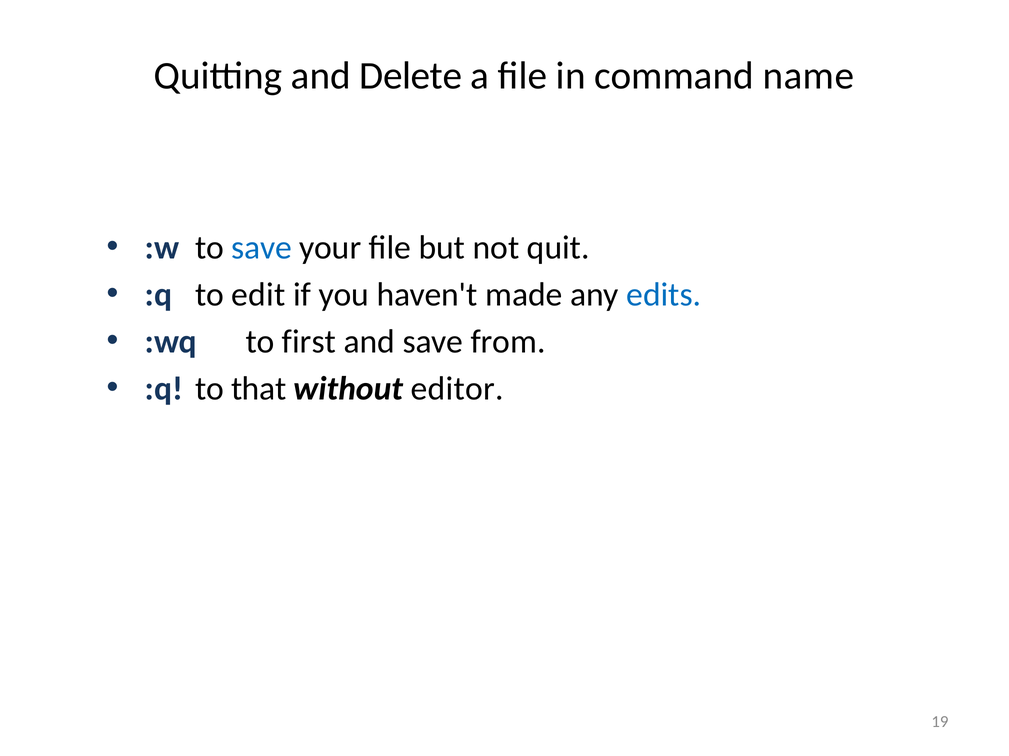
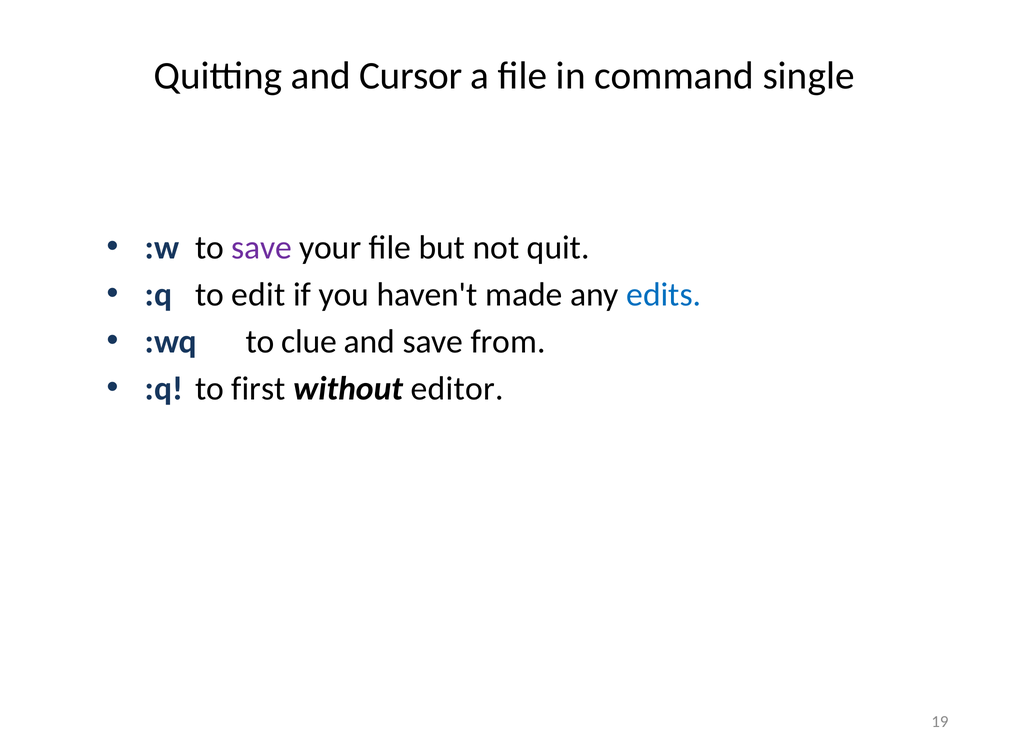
Delete: Delete -> Cursor
name: name -> single
save at (262, 248) colour: blue -> purple
first: first -> clue
that: that -> first
